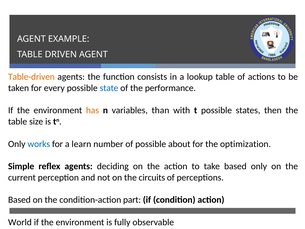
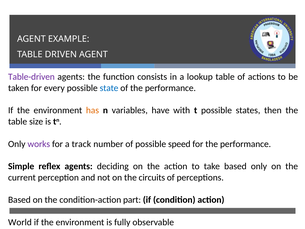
Table-driven colour: orange -> purple
than: than -> have
works colour: blue -> purple
learn: learn -> track
about: about -> speed
for the optimization: optimization -> performance
